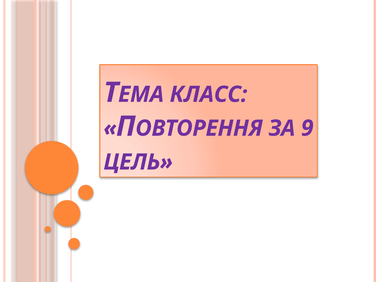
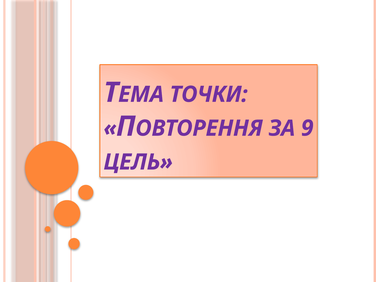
КЛАСС: КЛАСС -> ТОЧКИ
